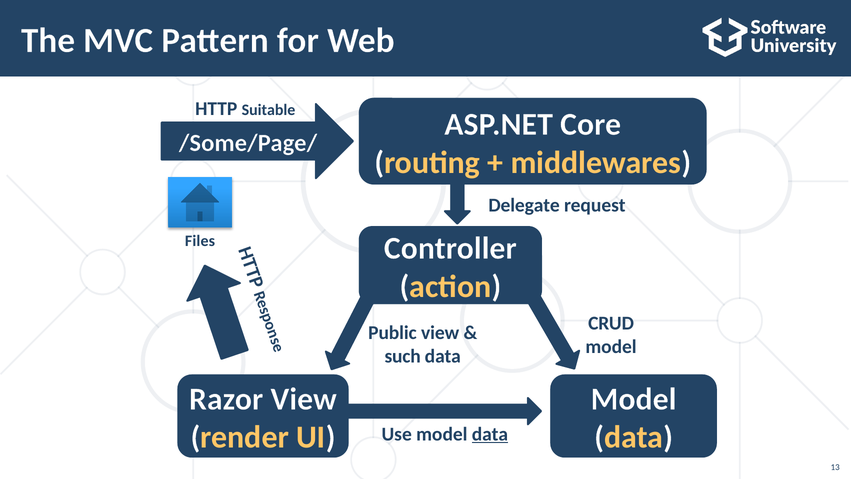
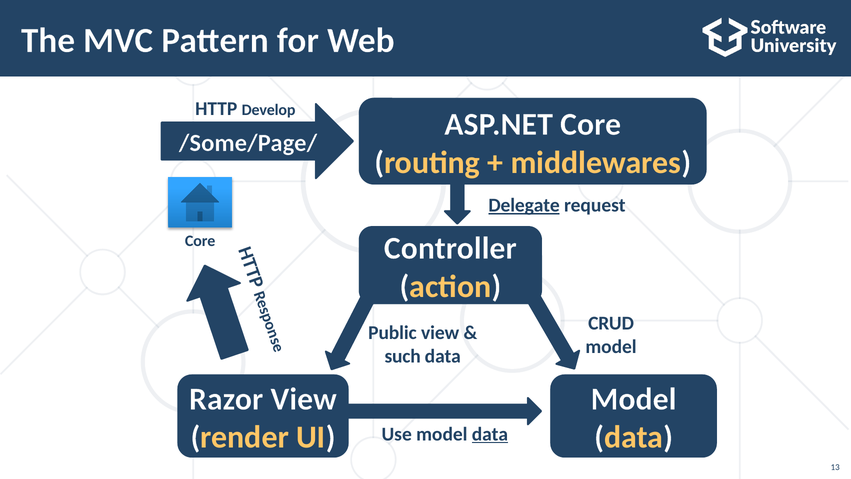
Suitable: Suitable -> Develop
Delegate underline: none -> present
Files at (200, 241): Files -> Core
